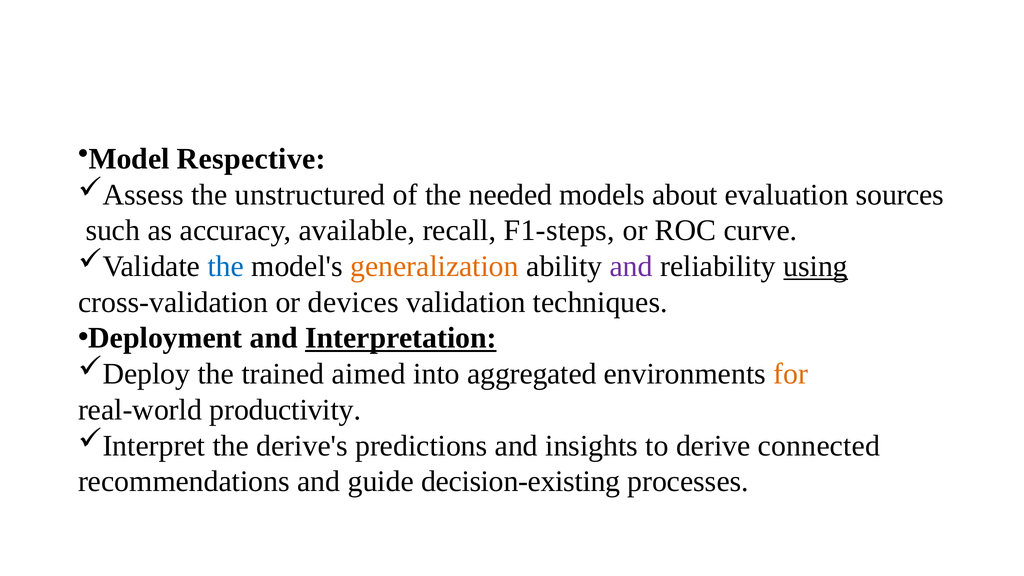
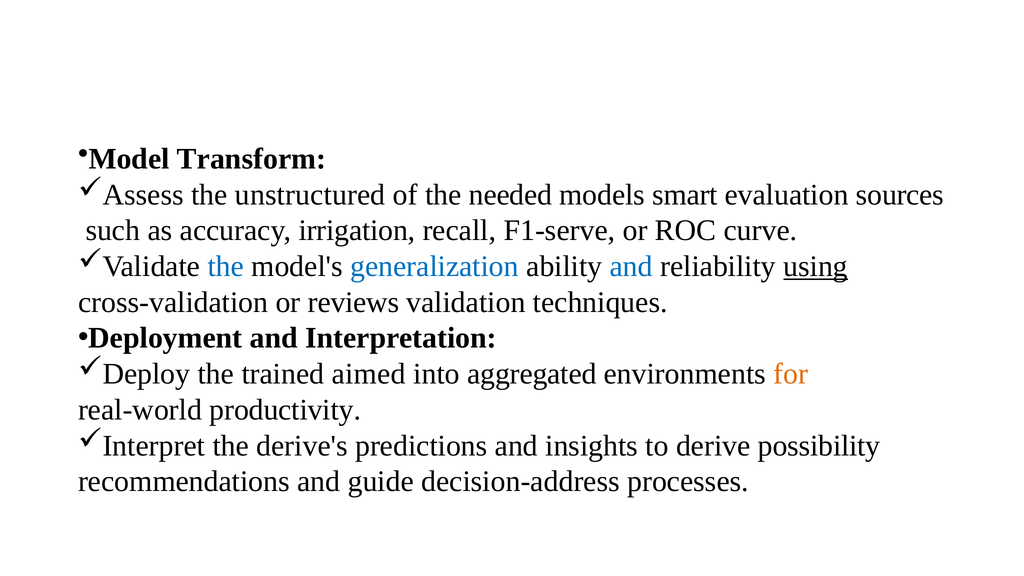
Respective: Respective -> Transform
about: about -> smart
available: available -> irrigation
F1-steps: F1-steps -> F1-serve
generalization colour: orange -> blue
and at (631, 266) colour: purple -> blue
devices: devices -> reviews
Interpretation underline: present -> none
connected: connected -> possibility
decision-existing: decision-existing -> decision-address
